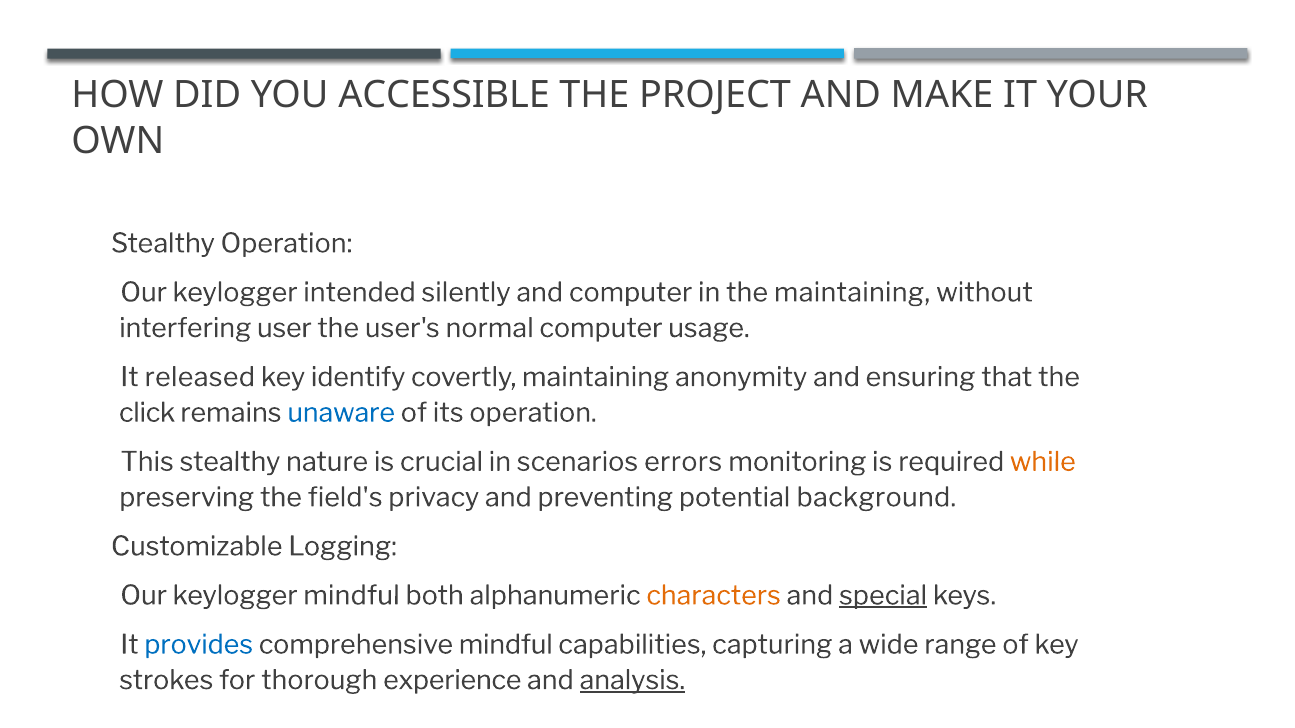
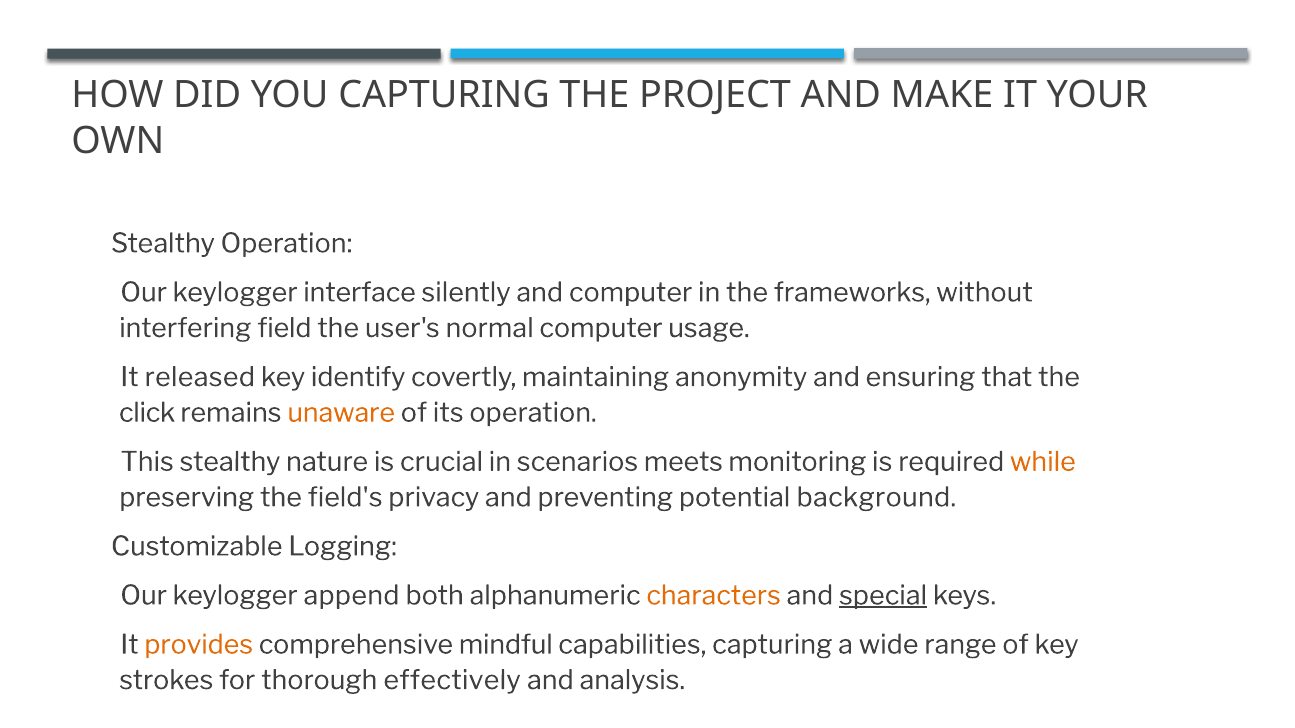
YOU ACCESSIBLE: ACCESSIBLE -> CAPTURING
intended: intended -> interface
the maintaining: maintaining -> frameworks
user: user -> field
unaware colour: blue -> orange
errors: errors -> meets
keylogger mindful: mindful -> append
provides colour: blue -> orange
experience: experience -> effectively
analysis underline: present -> none
